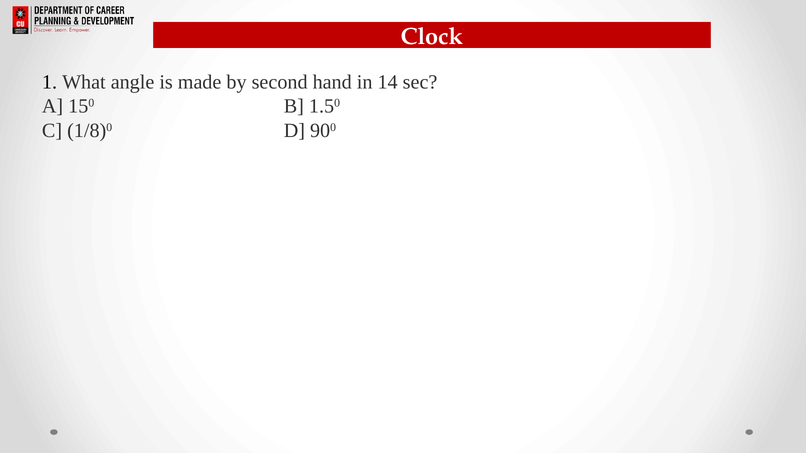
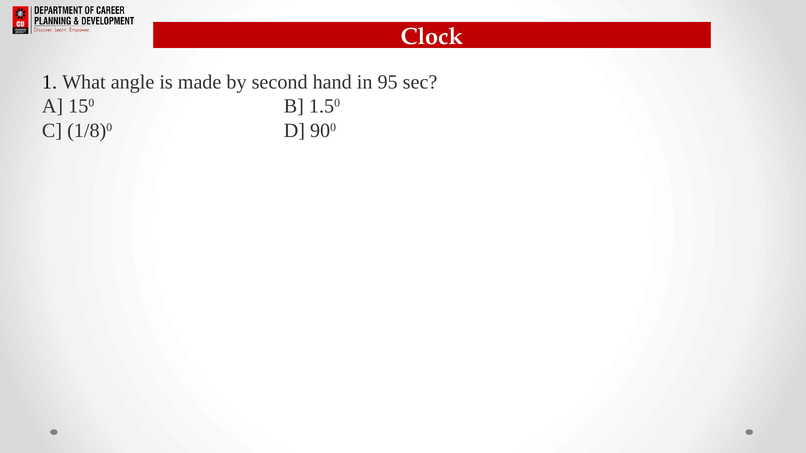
14: 14 -> 95
